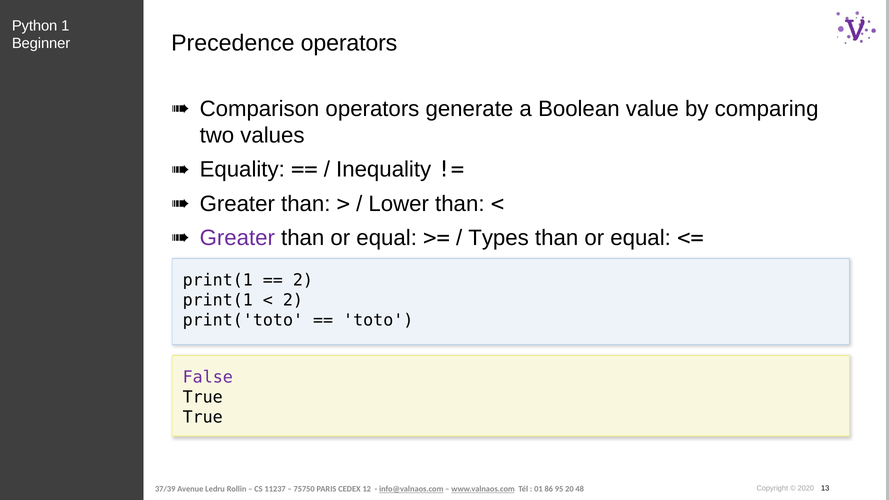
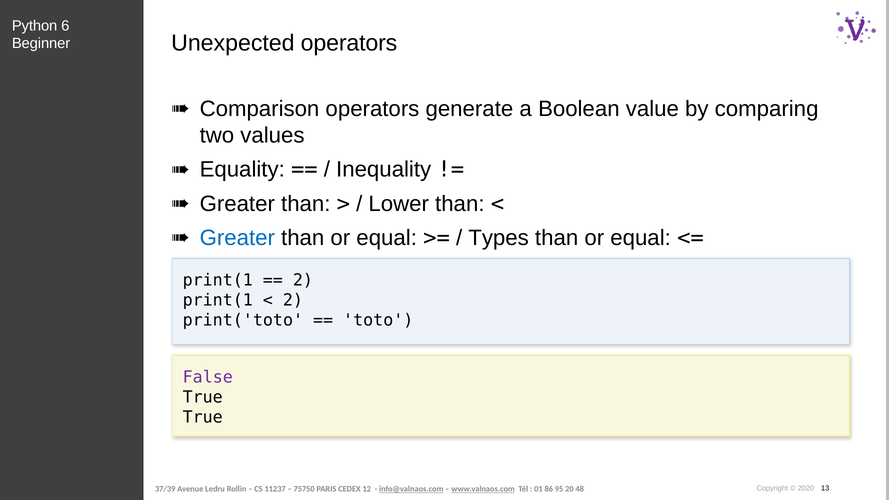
1: 1 -> 6
Precedence: Precedence -> Unexpected
Greater at (237, 238) colour: purple -> blue
